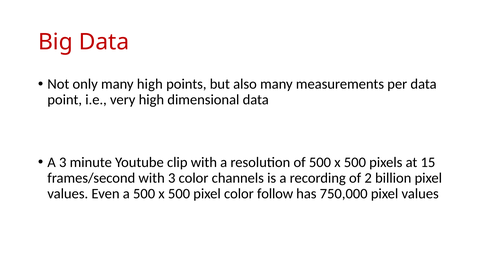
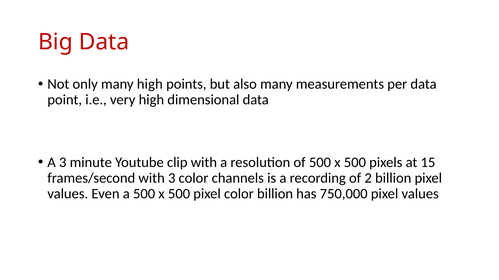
color follow: follow -> billion
